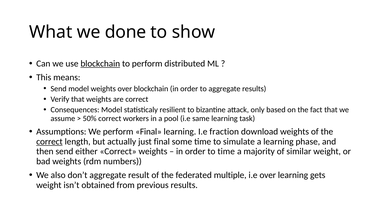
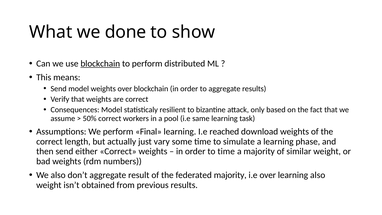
fraction: fraction -> reached
correct at (49, 141) underline: present -> none
just final: final -> vary
federated multiple: multiple -> majority
learning gets: gets -> also
